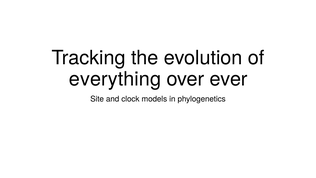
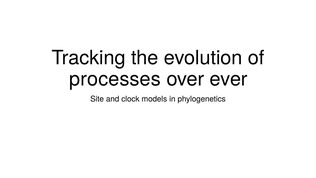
everything: everything -> processes
